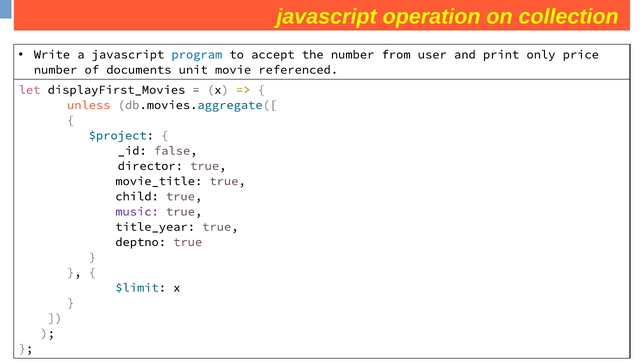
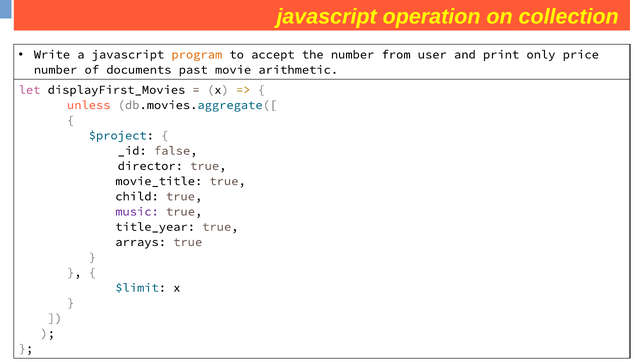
program colour: blue -> orange
unit: unit -> past
referenced: referenced -> arithmetic
deptno: deptno -> arrays
